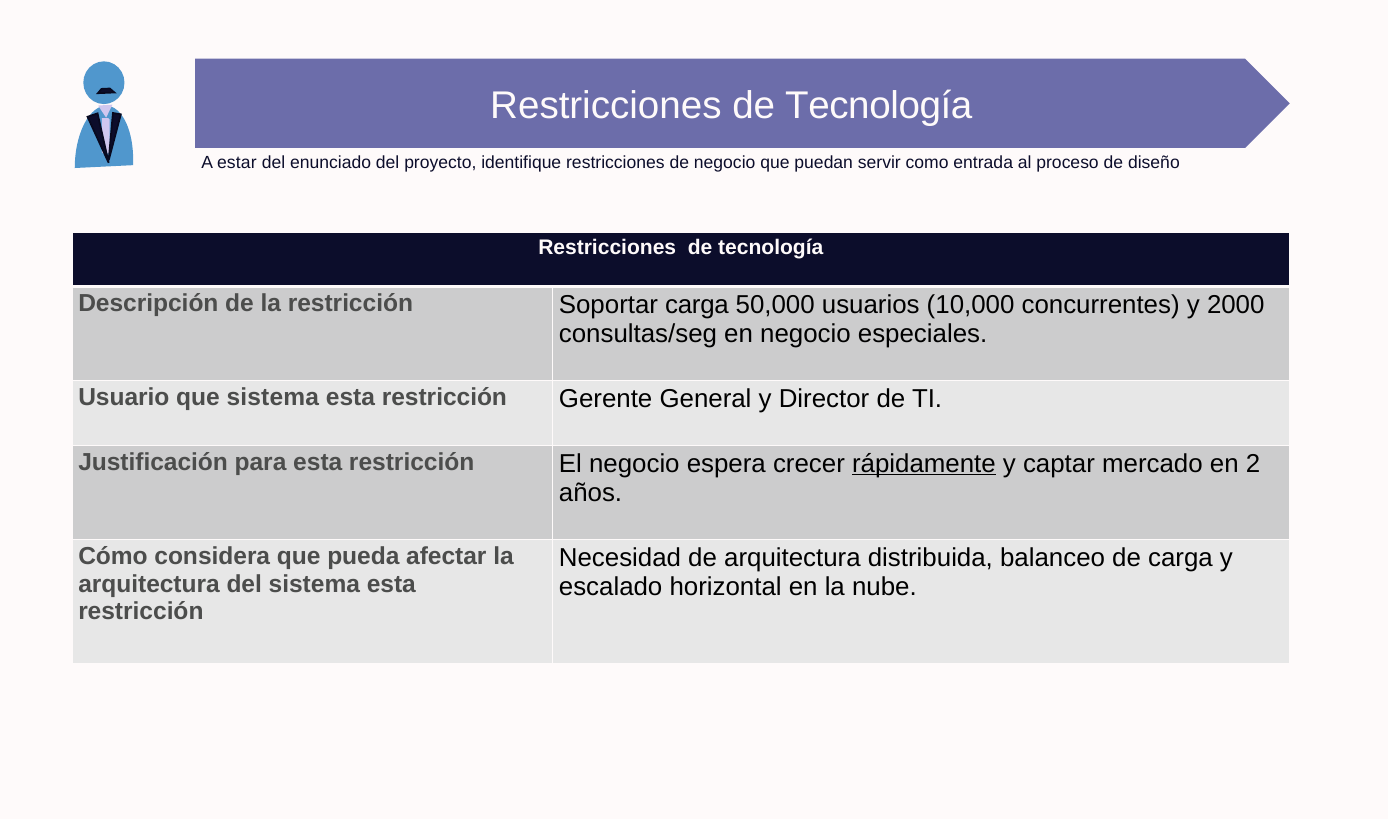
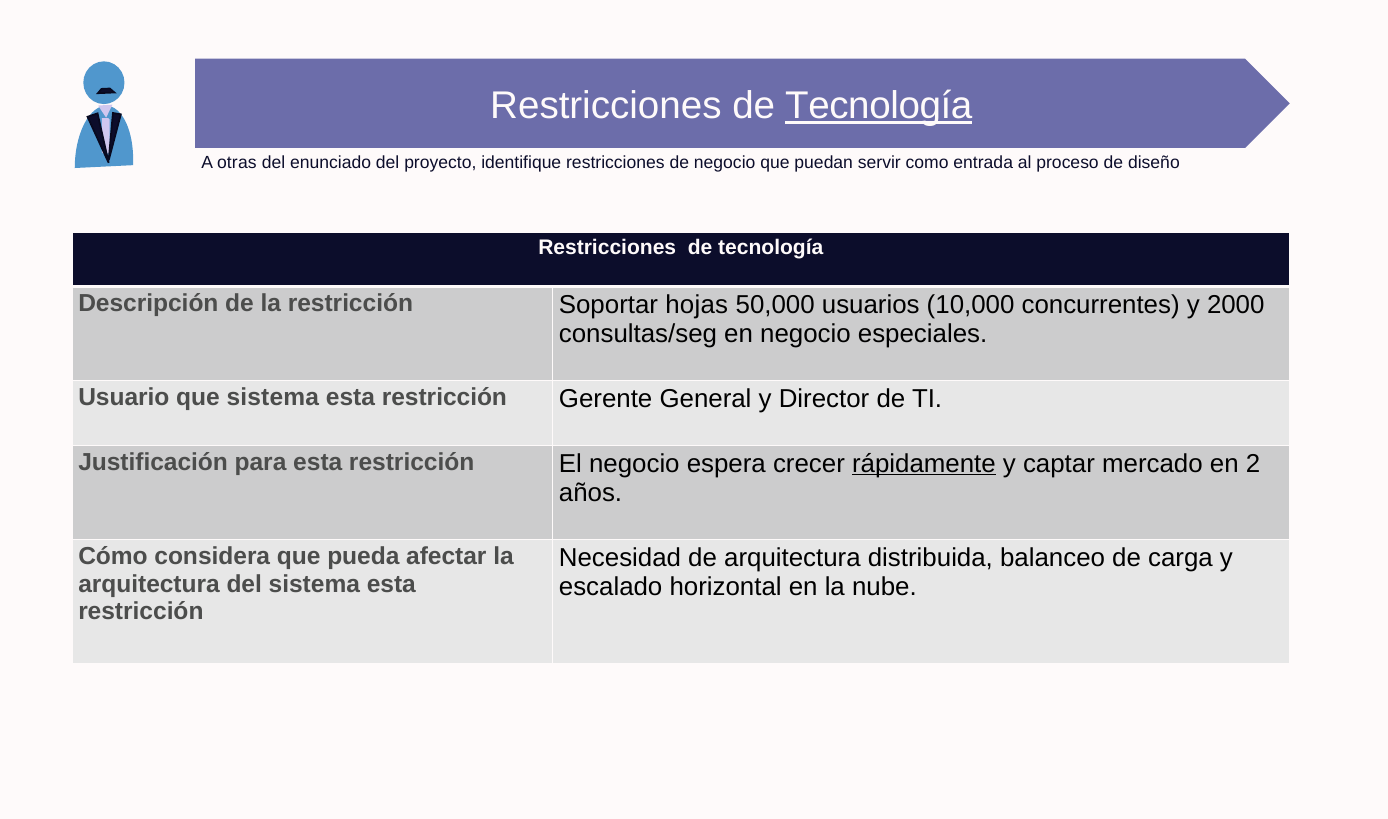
Tecnología at (879, 106) underline: none -> present
estar: estar -> otras
Soportar carga: carga -> hojas
